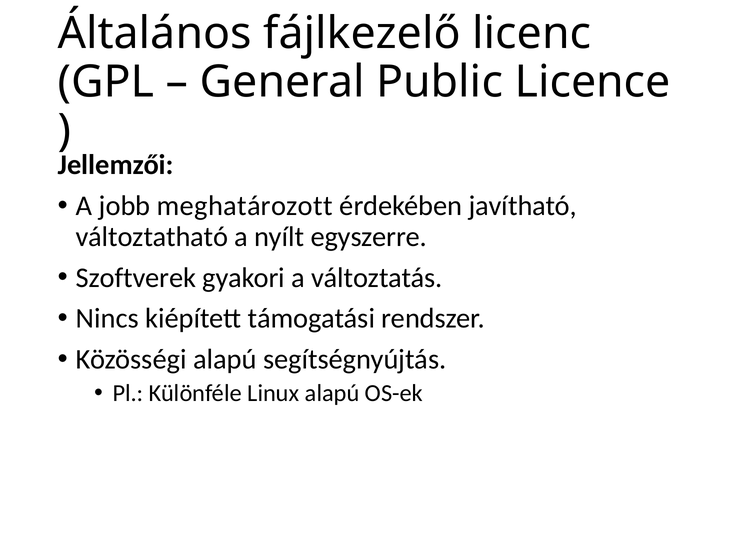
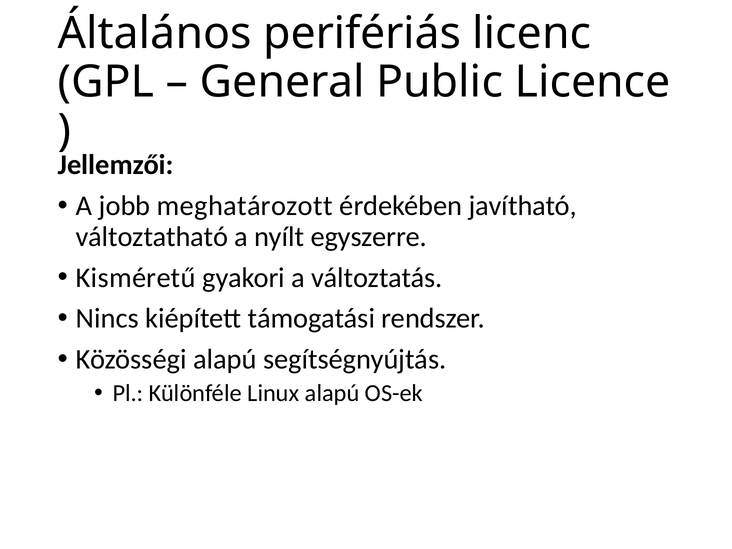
fájlkezelő: fájlkezelő -> perifériás
Szoftverek: Szoftverek -> Kisméretű
